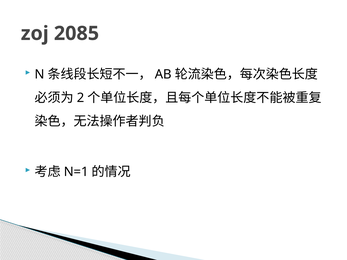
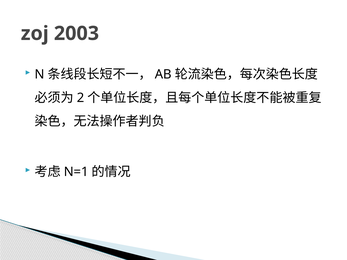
2085: 2085 -> 2003
